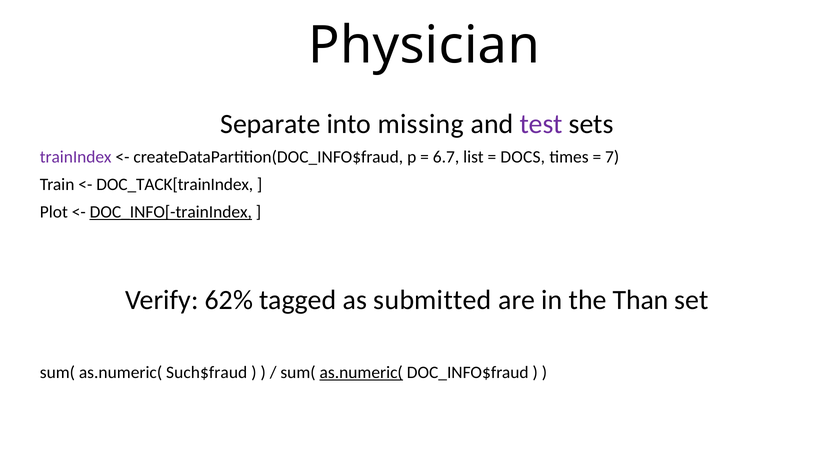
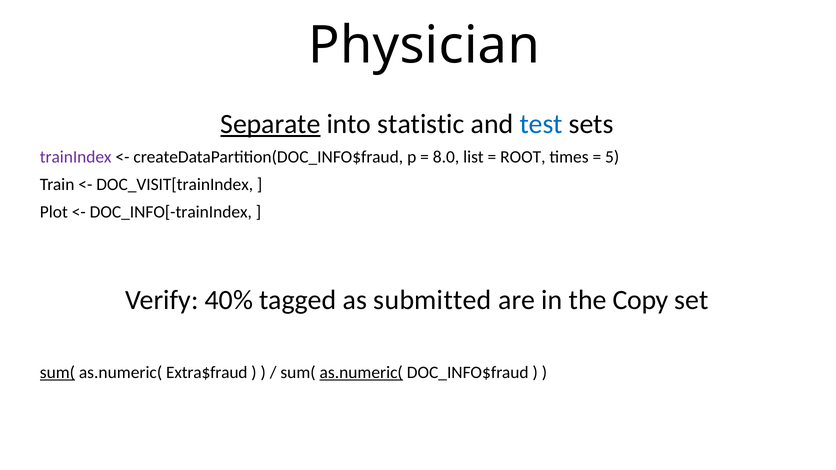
Separate underline: none -> present
missing: missing -> statistic
test colour: purple -> blue
6.7: 6.7 -> 8.0
DOCS: DOCS -> ROOT
7: 7 -> 5
DOC_TACK[trainIndex: DOC_TACK[trainIndex -> DOC_VISIT[trainIndex
DOC_INFO[-trainIndex underline: present -> none
62%: 62% -> 40%
Than: Than -> Copy
sum( at (57, 372) underline: none -> present
Such$fraud: Such$fraud -> Extra$fraud
